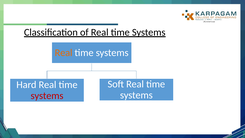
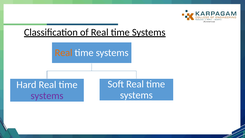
systems at (47, 96) colour: red -> purple
